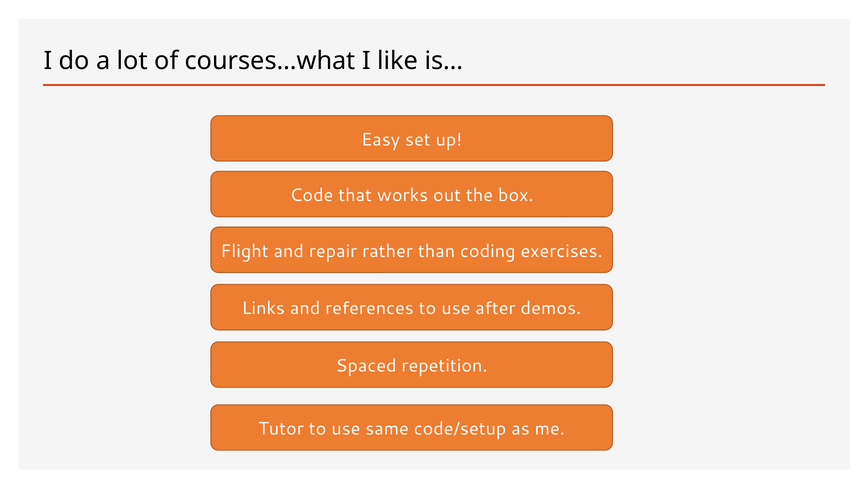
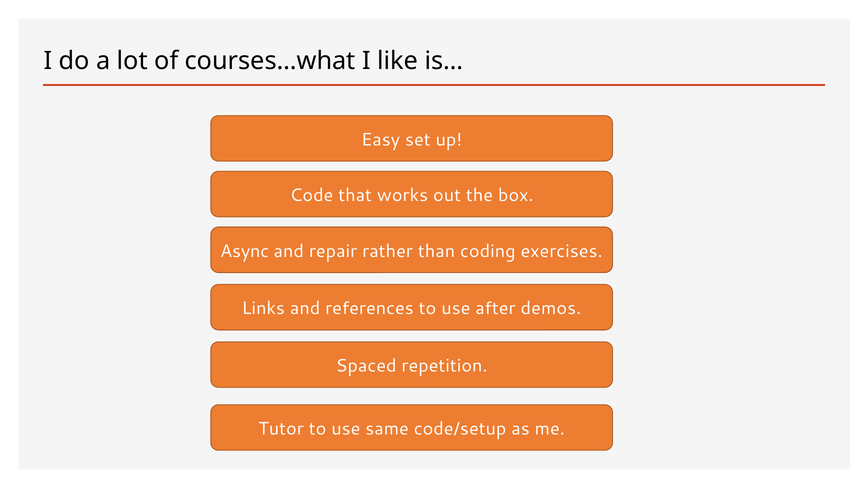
Flight: Flight -> Async
